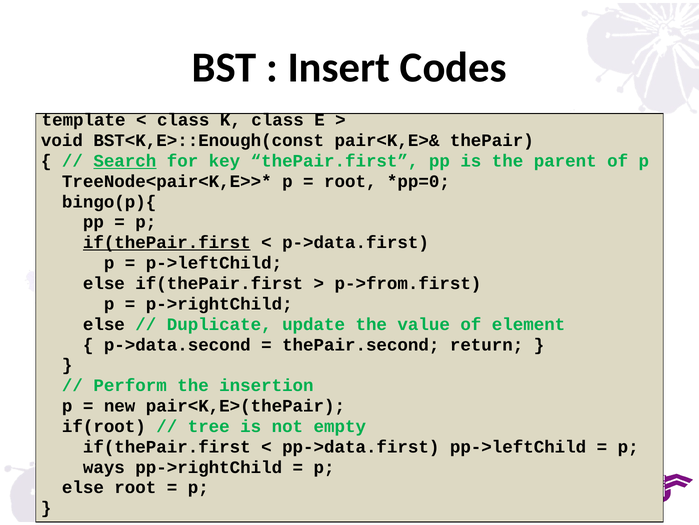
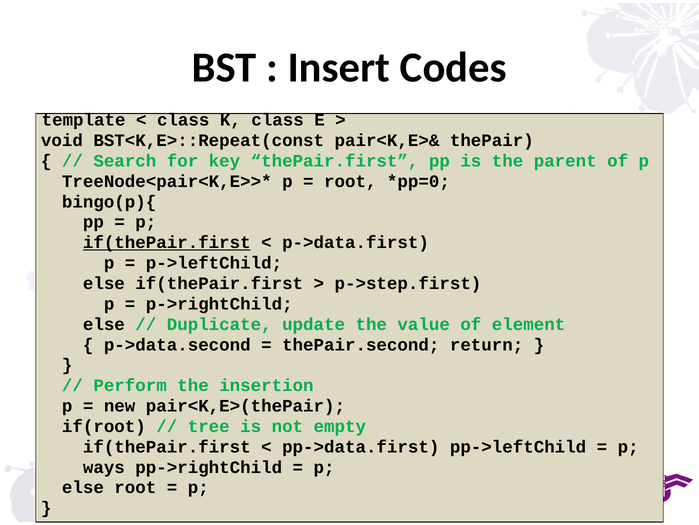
BST<K,E>::Enough(const: BST<K,E>::Enough(const -> BST<K,E>::Repeat(const
Search underline: present -> none
p->from.first: p->from.first -> p->step.first
